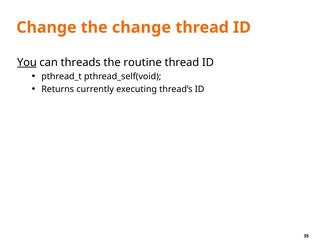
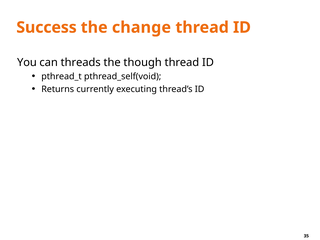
Change at (46, 27): Change -> Success
You underline: present -> none
routine: routine -> though
